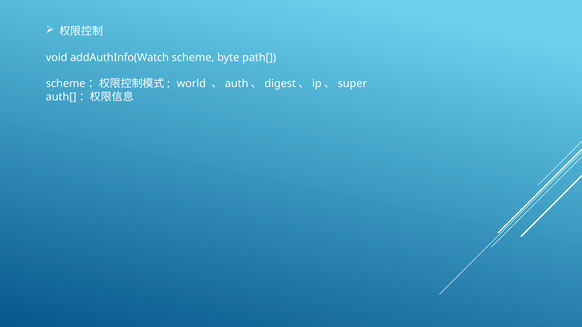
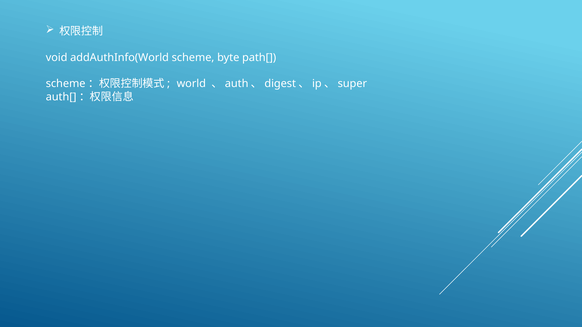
addAuthInfo(Watch: addAuthInfo(Watch -> addAuthInfo(World
